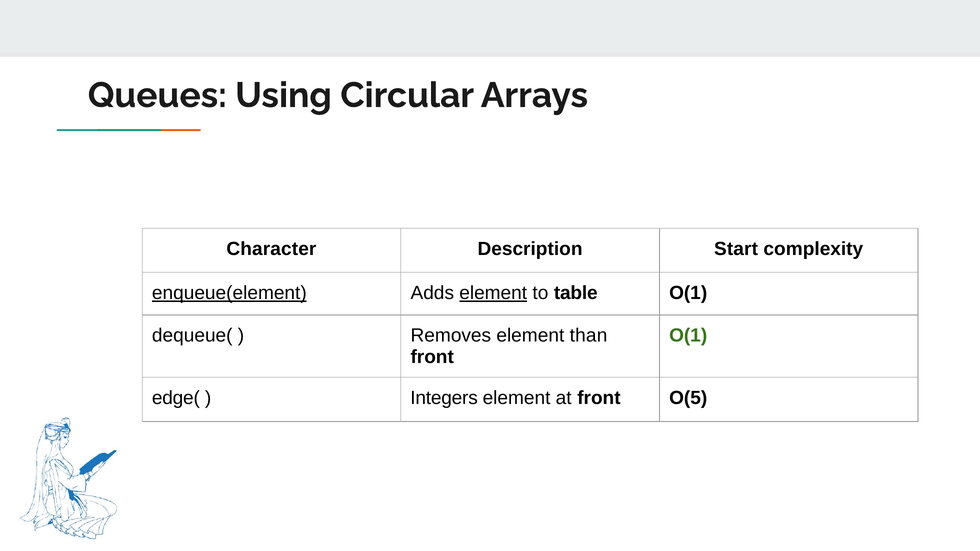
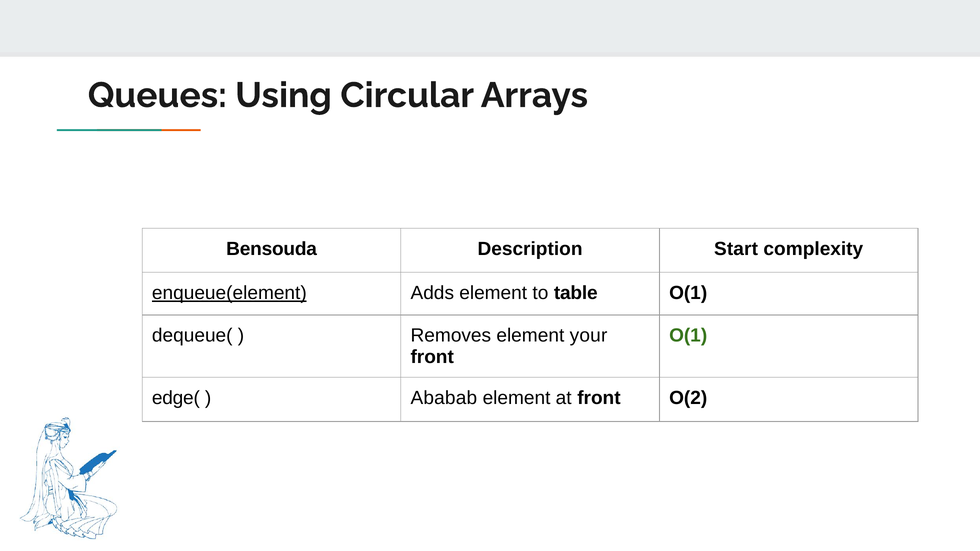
Character: Character -> Bensouda
element at (493, 293) underline: present -> none
than: than -> your
Integers: Integers -> Ababab
O(5: O(5 -> O(2
